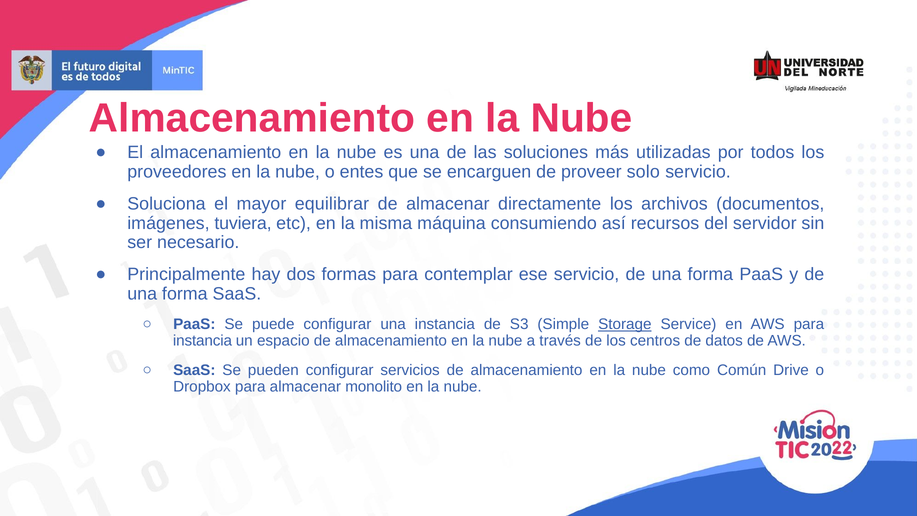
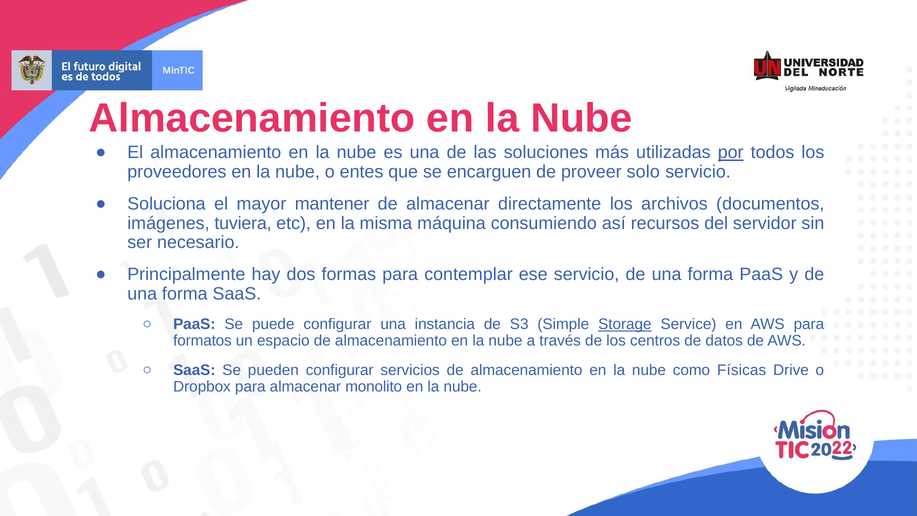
por underline: none -> present
equilibrar: equilibrar -> mantener
instancia at (202, 341): instancia -> formatos
Común: Común -> Físicas
